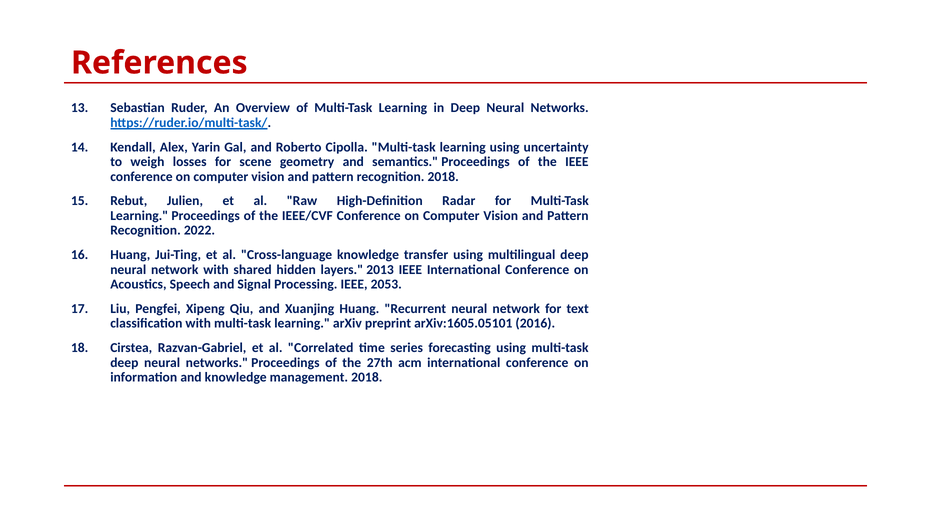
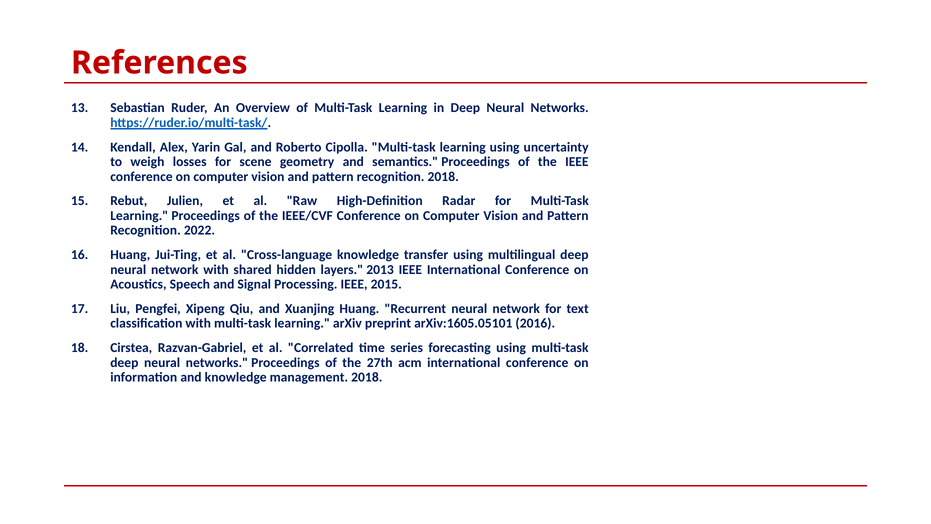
2053: 2053 -> 2015
